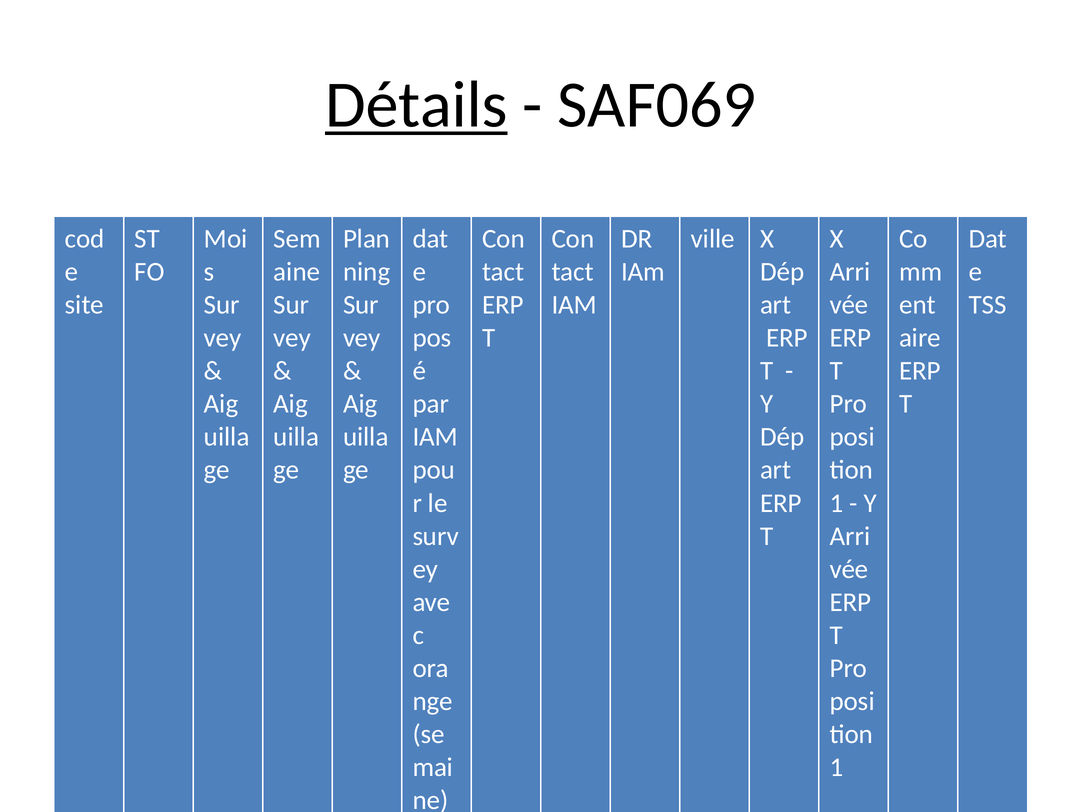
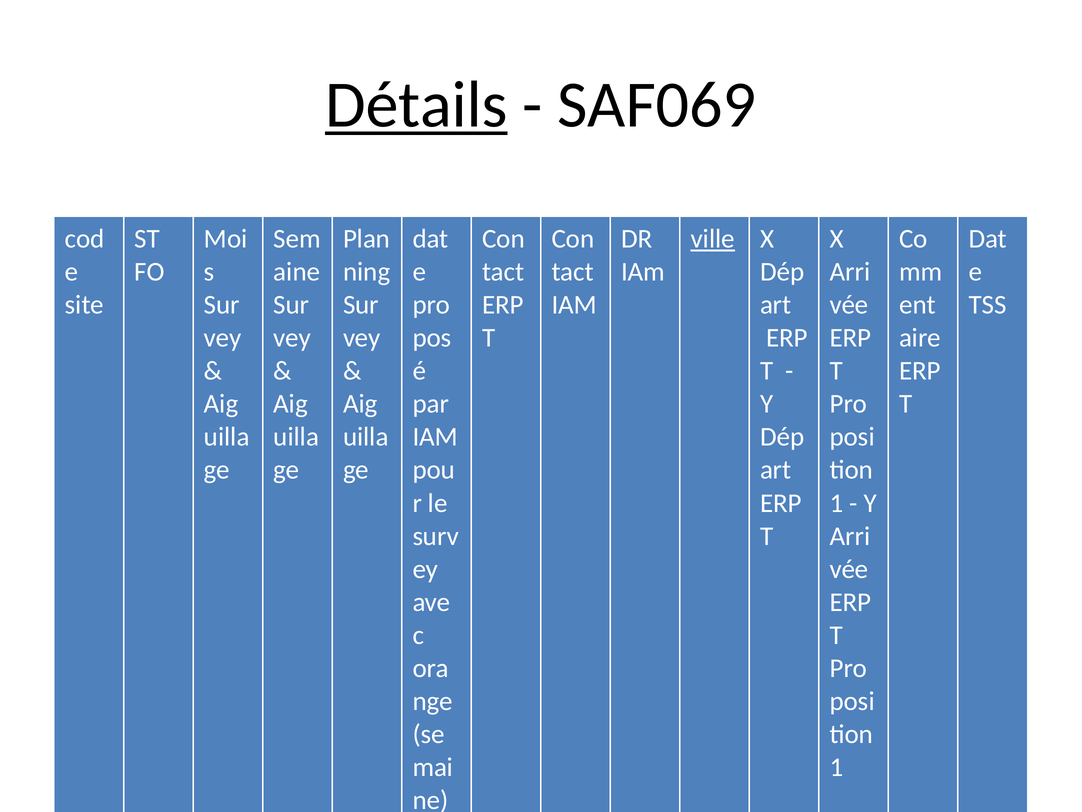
ville underline: none -> present
